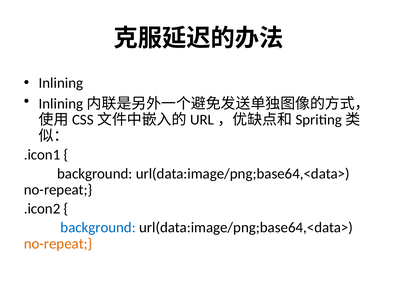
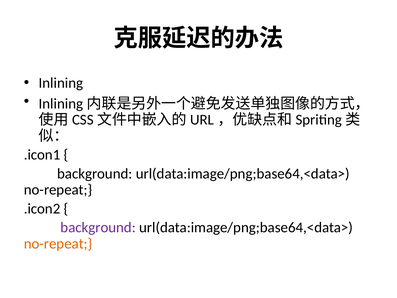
background at (98, 227) colour: blue -> purple
